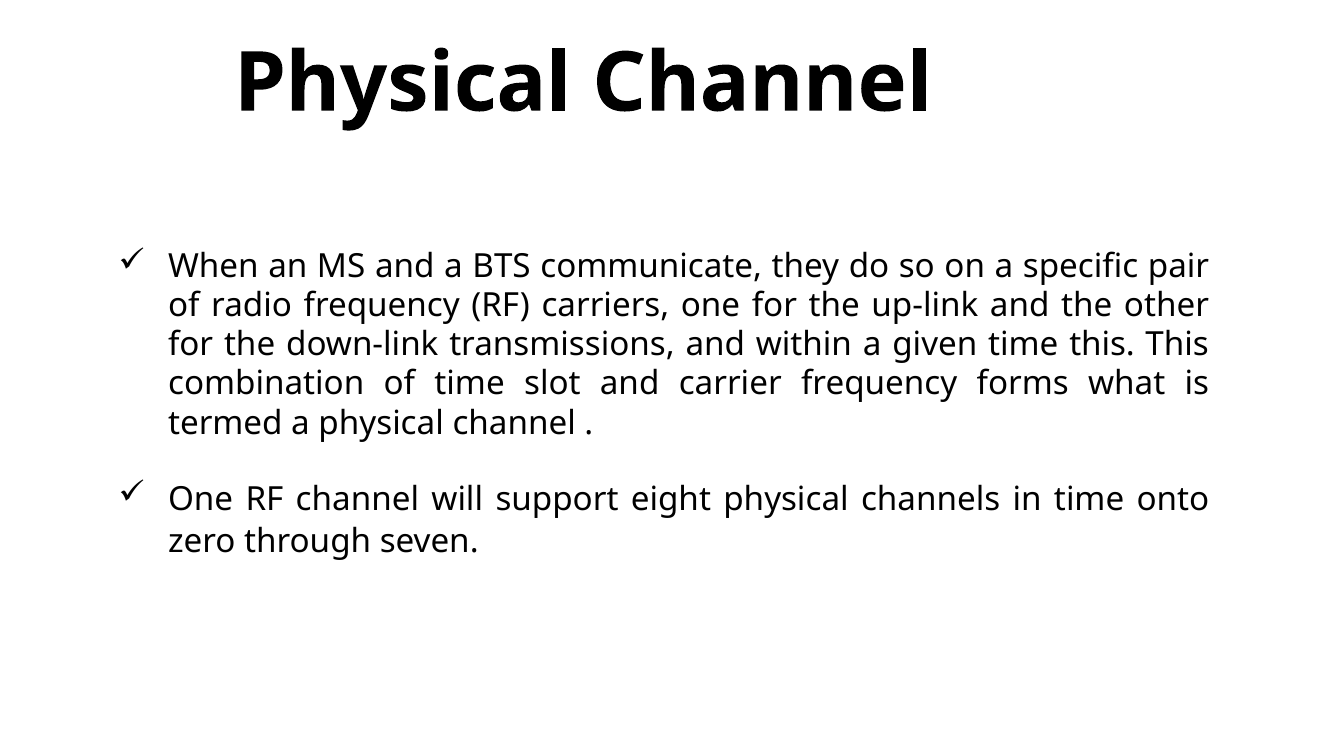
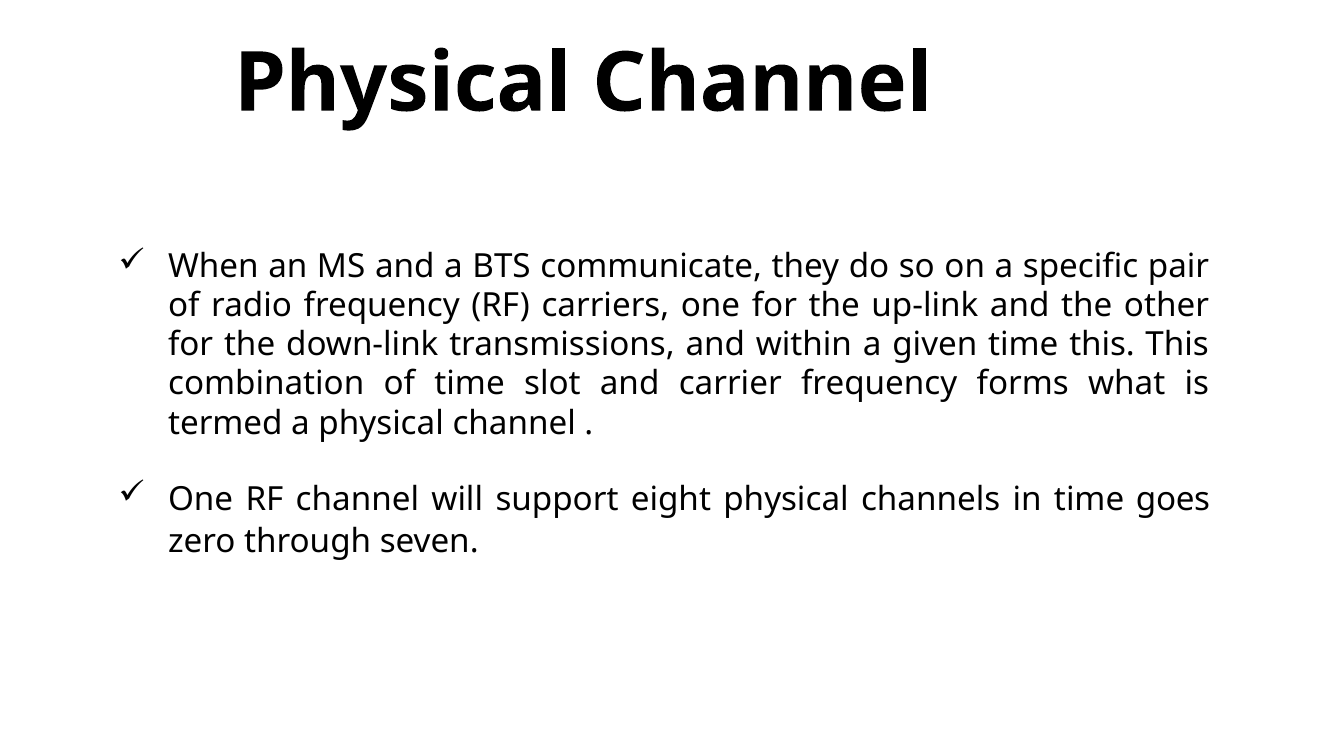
onto: onto -> goes
